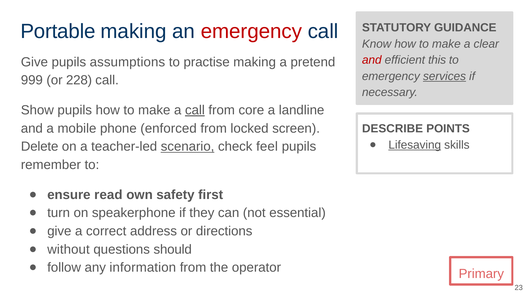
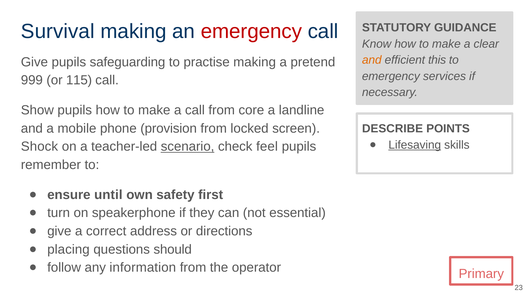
Portable: Portable -> Survival
and at (372, 60) colour: red -> orange
assumptions: assumptions -> safeguarding
services underline: present -> none
228: 228 -> 115
call at (195, 110) underline: present -> none
enforced: enforced -> provision
Delete: Delete -> Shock
read: read -> until
without: without -> placing
